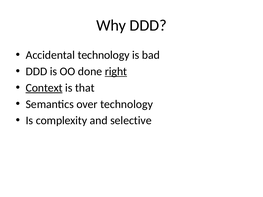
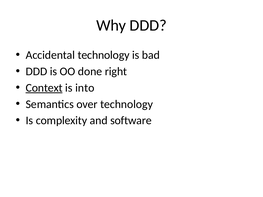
right underline: present -> none
that: that -> into
selective: selective -> software
